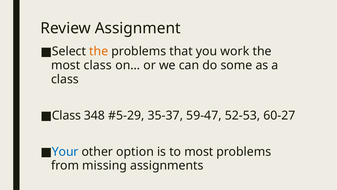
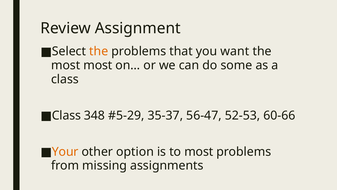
work: work -> want
most class: class -> most
59-47: 59-47 -> 56-47
60-27: 60-27 -> 60-66
Your colour: blue -> orange
